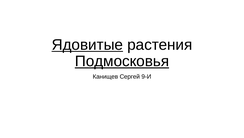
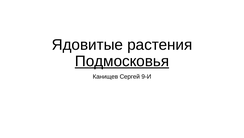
Ядовитые underline: present -> none
